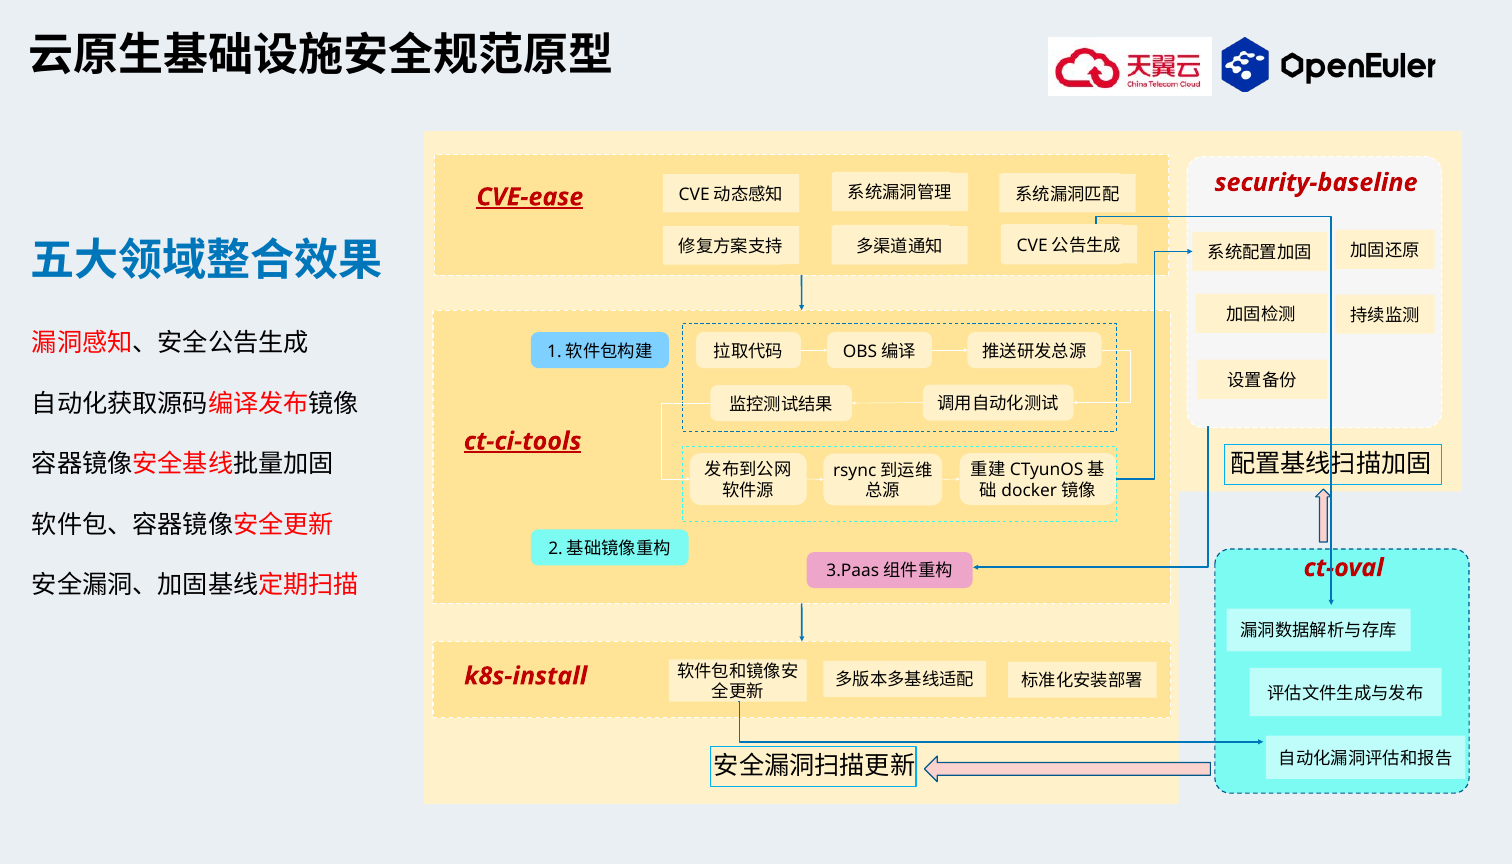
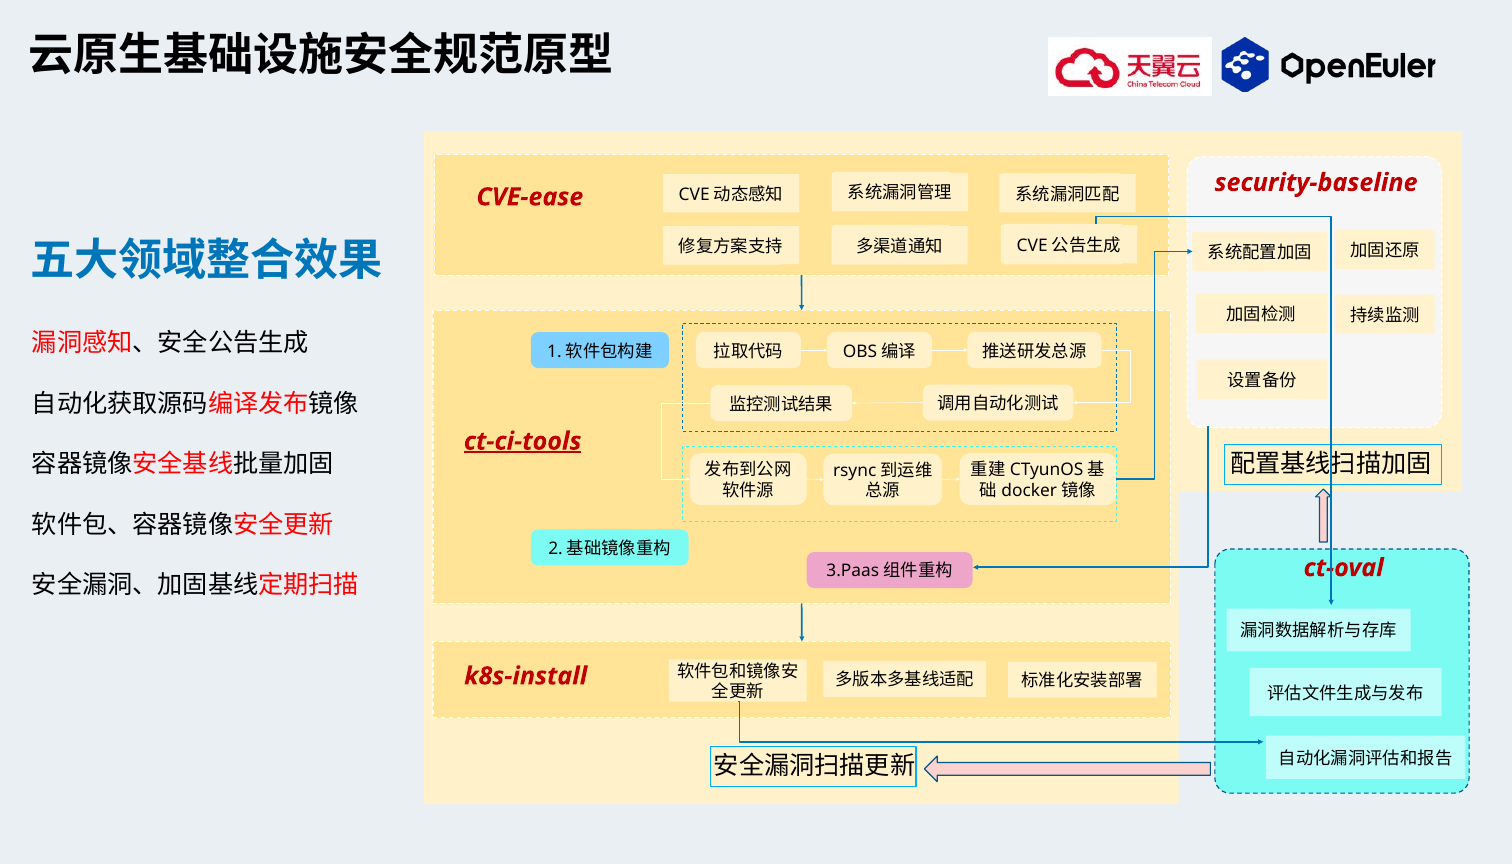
CVE-ease underline: present -> none
